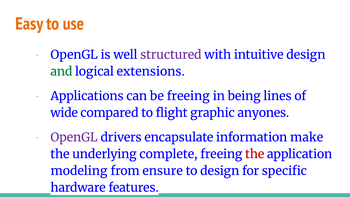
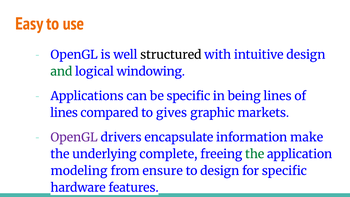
structured colour: purple -> black
extensions: extensions -> windowing
be freeing: freeing -> specific
wide at (64, 113): wide -> lines
flight: flight -> gives
anyones: anyones -> markets
the at (255, 154) colour: red -> green
